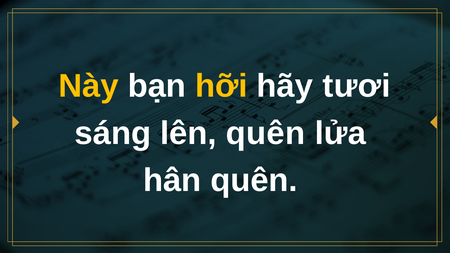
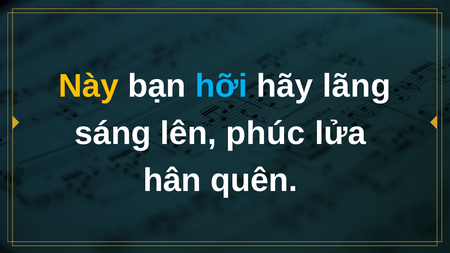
hỡi colour: yellow -> light blue
tươi: tươi -> lãng
lên quên: quên -> phúc
